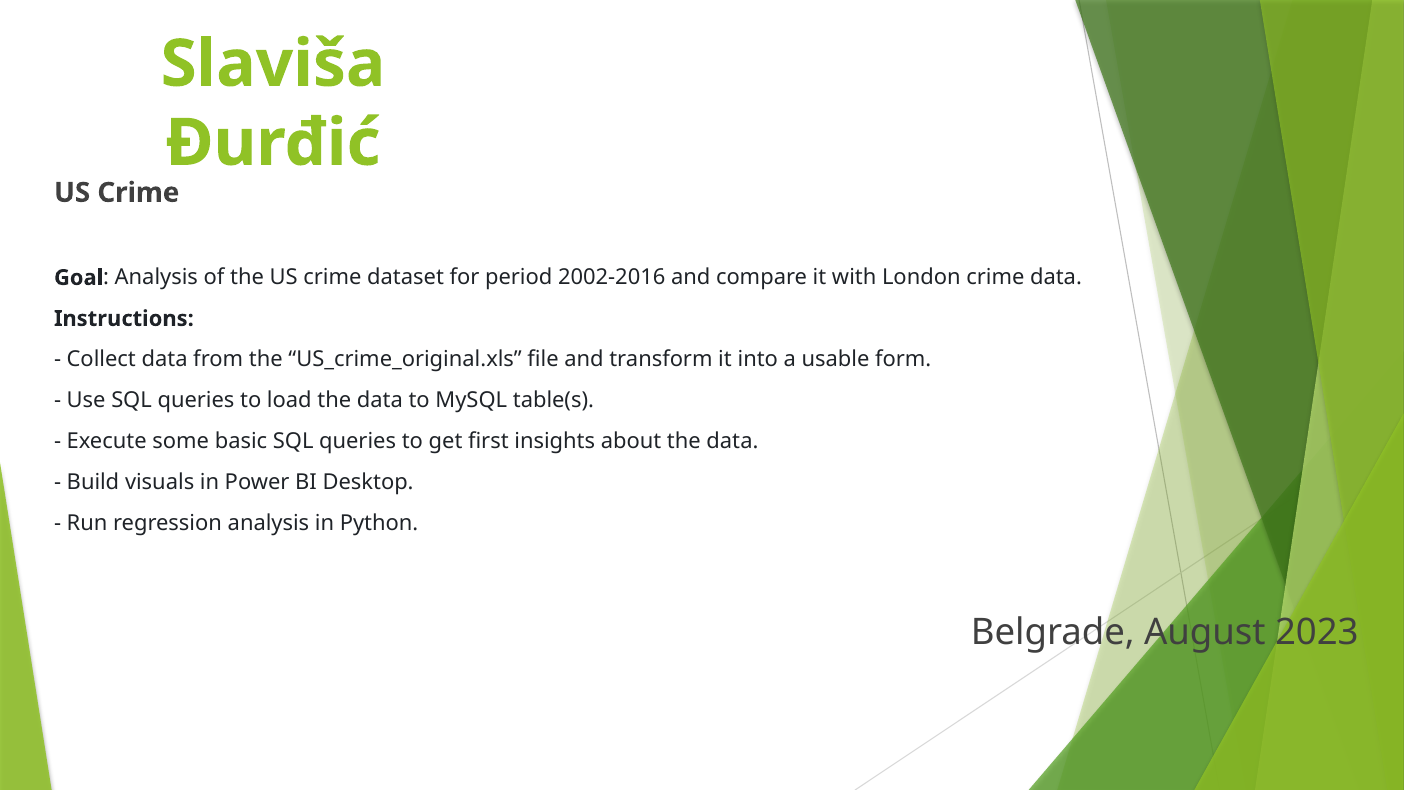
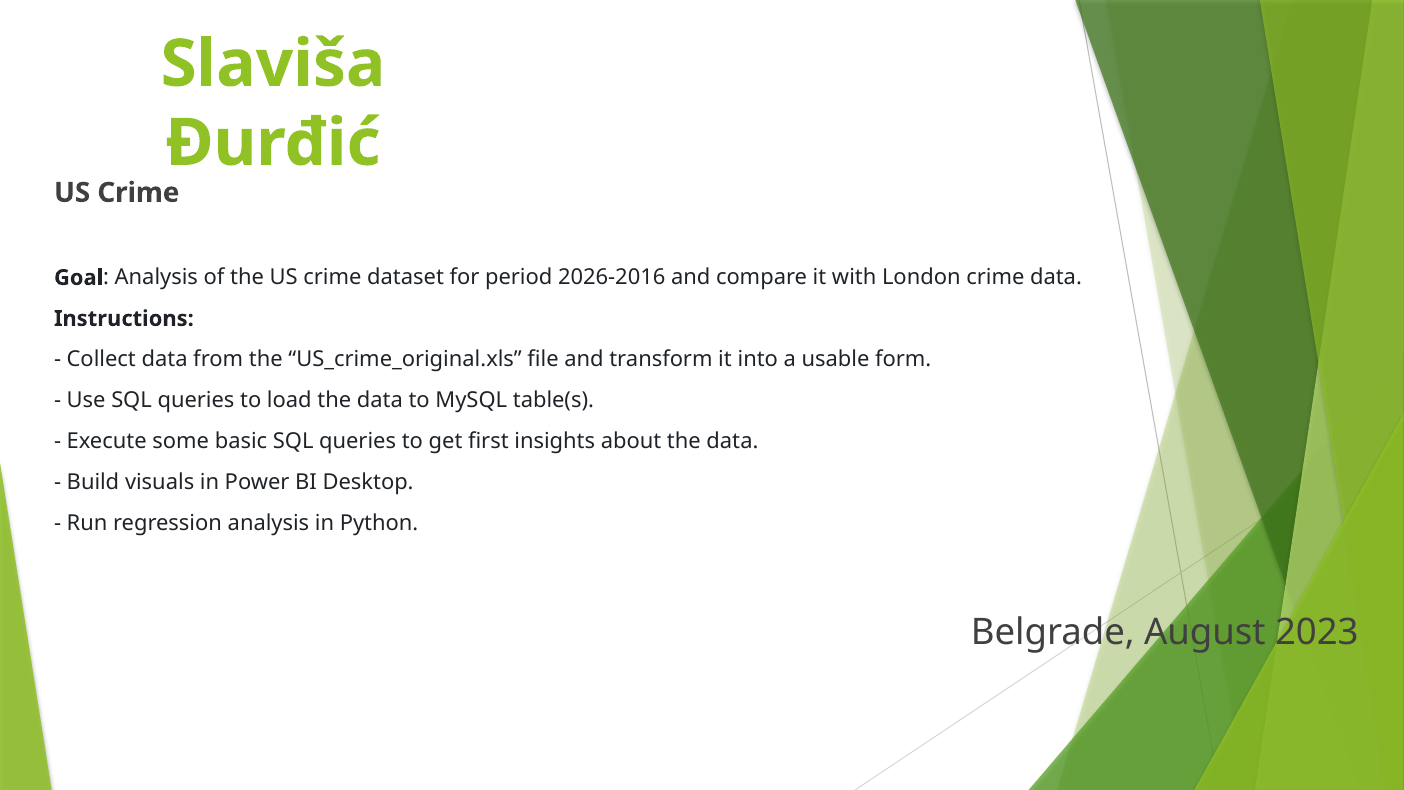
2002-2016: 2002-2016 -> 2026-2016
